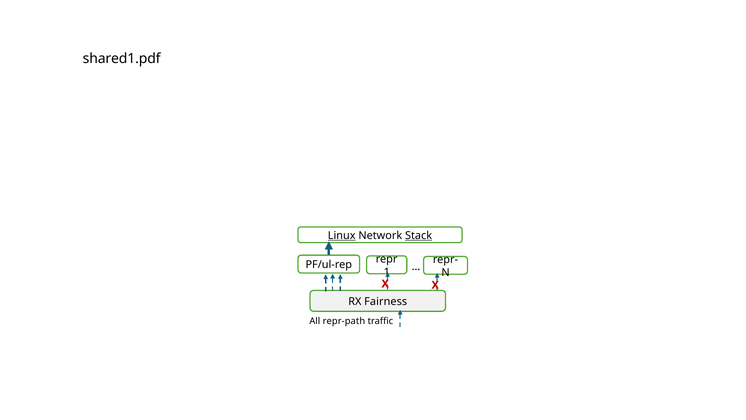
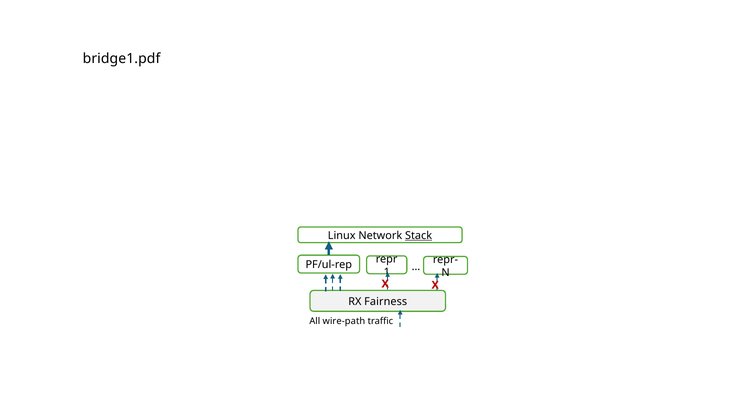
shared1.pdf: shared1.pdf -> bridge1.pdf
Linux underline: present -> none
repr-path: repr-path -> wire-path
